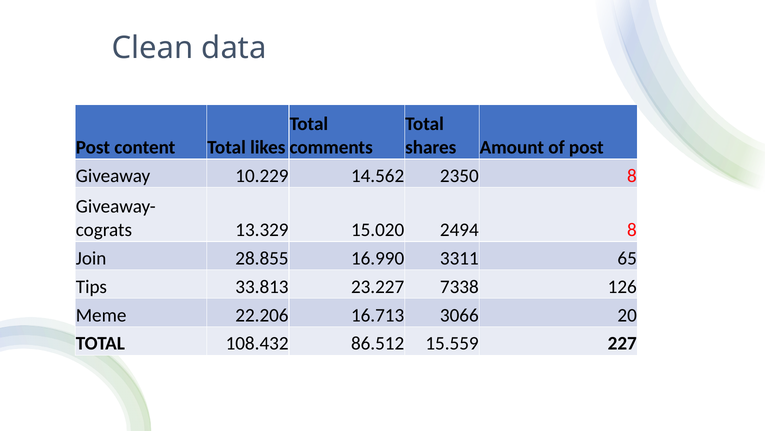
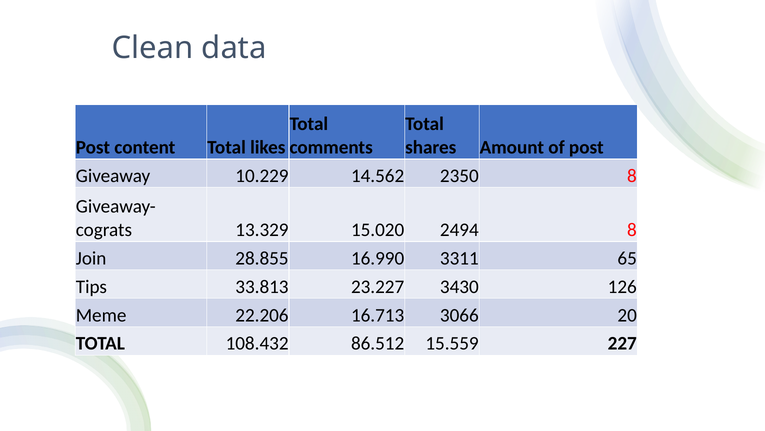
7338: 7338 -> 3430
